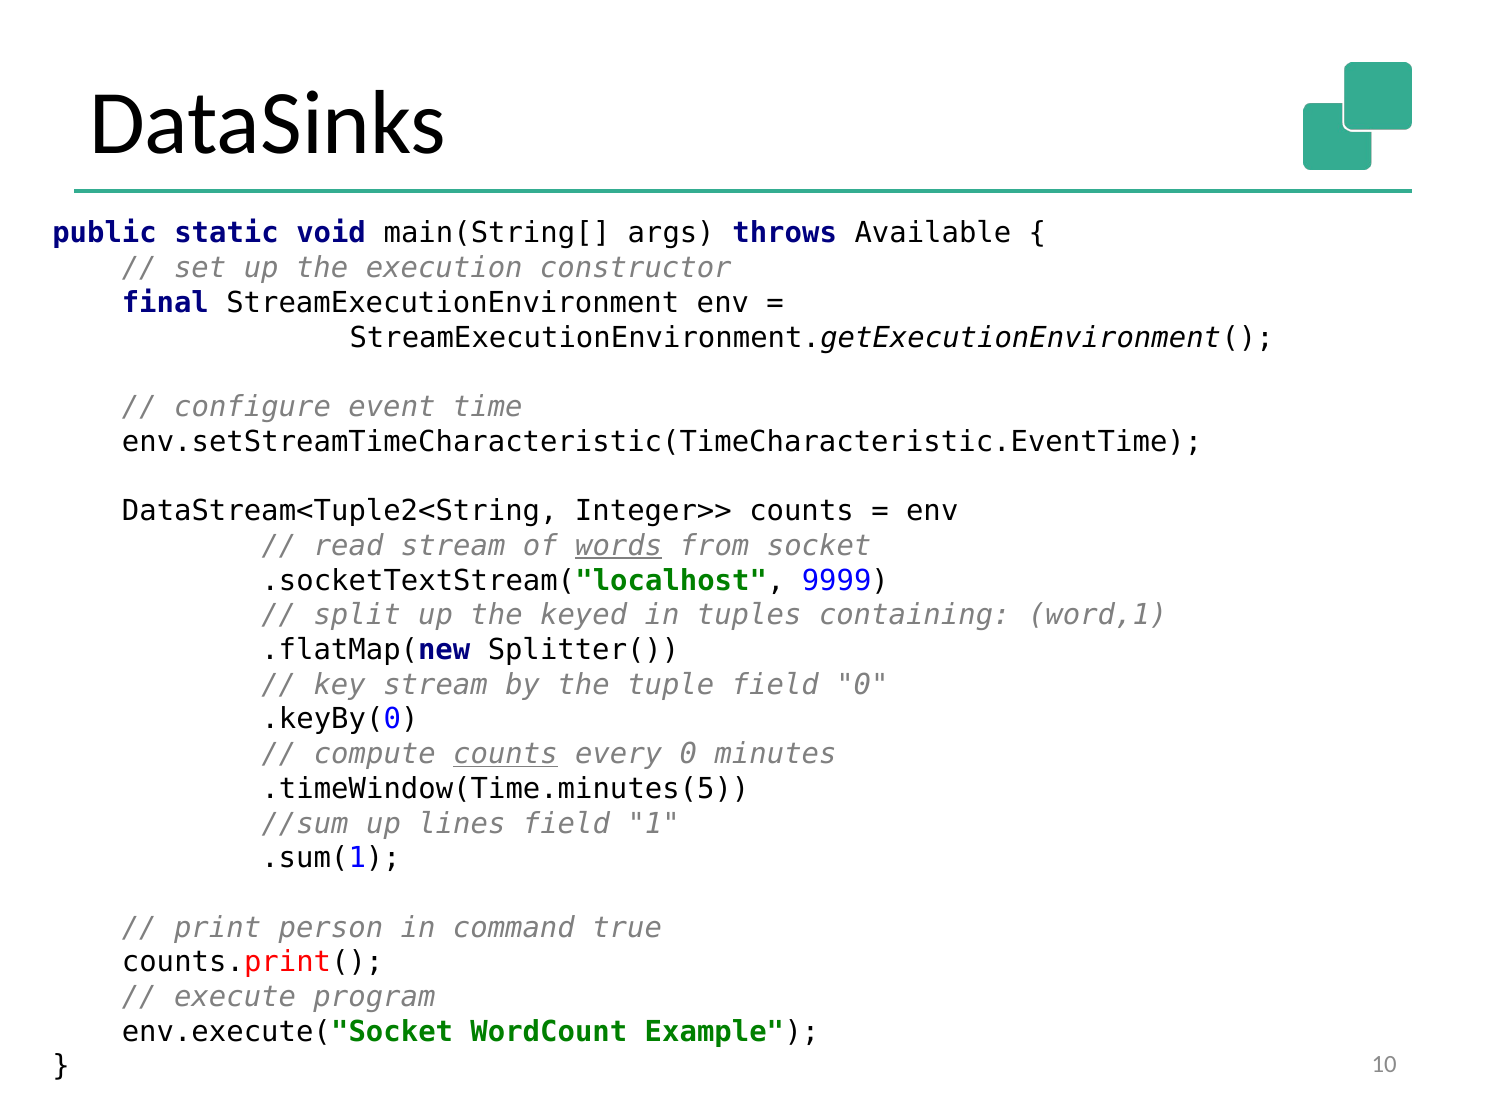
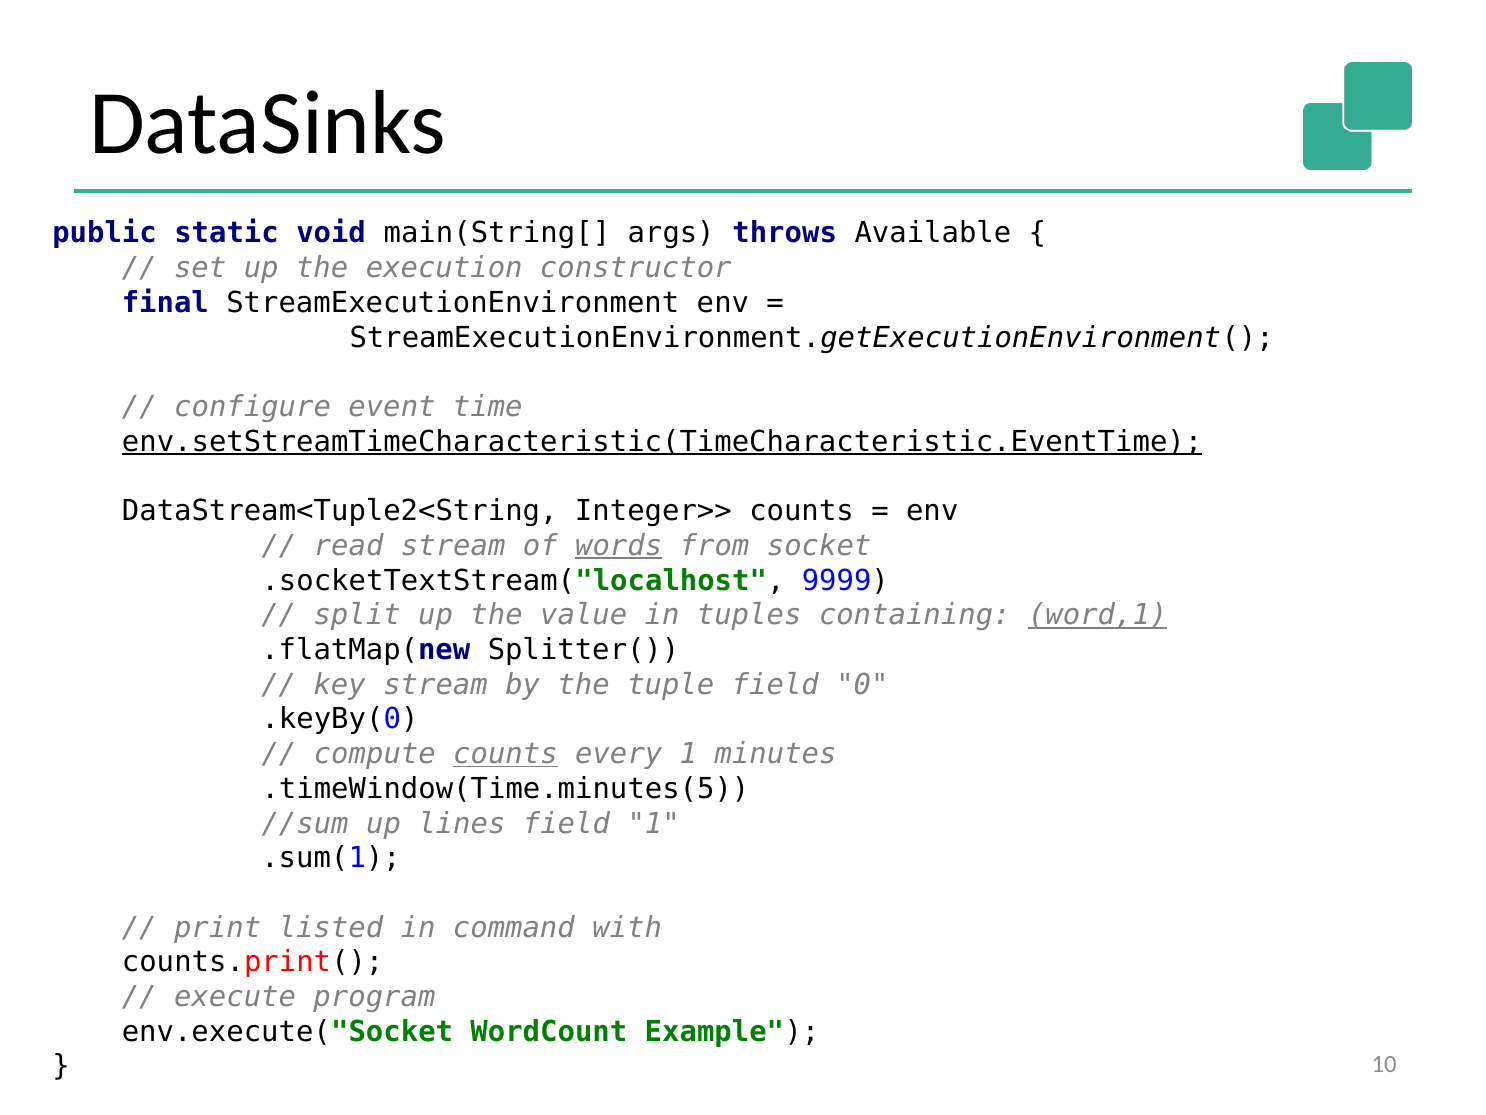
env.setStreamTimeCharacteristic(TimeCharacteristic.EventTime underline: none -> present
keyed: keyed -> value
word,1 underline: none -> present
every 0: 0 -> 1
person: person -> listed
true: true -> with
